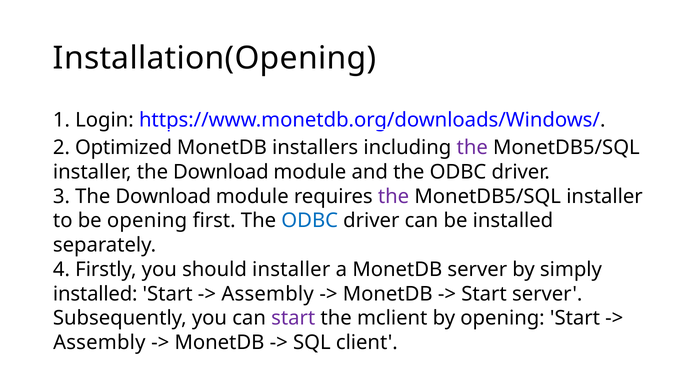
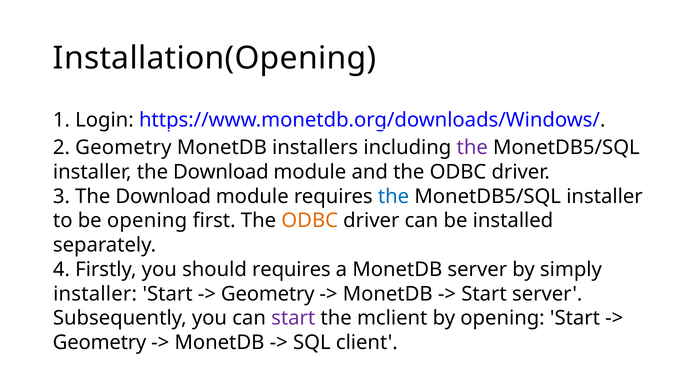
2 Optimized: Optimized -> Geometry
the at (394, 197) colour: purple -> blue
ODBC at (310, 221) colour: blue -> orange
should installer: installer -> requires
installed at (95, 294): installed -> installer
Assembly at (268, 294): Assembly -> Geometry
Assembly at (99, 343): Assembly -> Geometry
